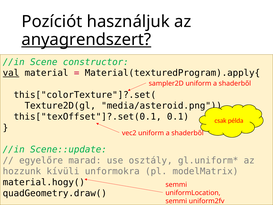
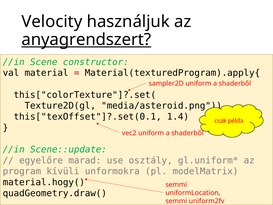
Pozíciót: Pozíciót -> Velocity
val underline: present -> none
0.1: 0.1 -> 1.4
hozzunk: hozzunk -> program
